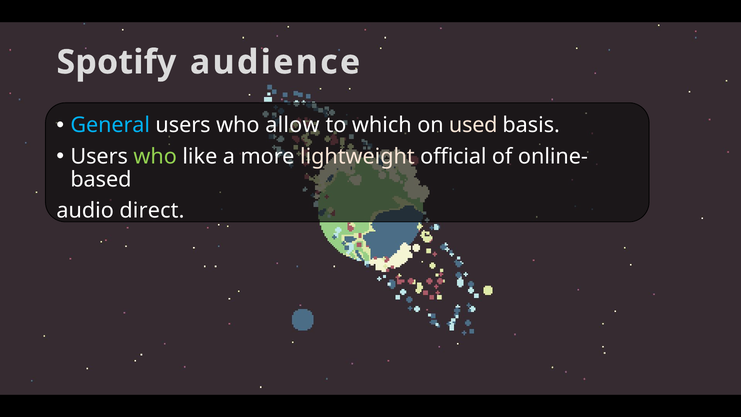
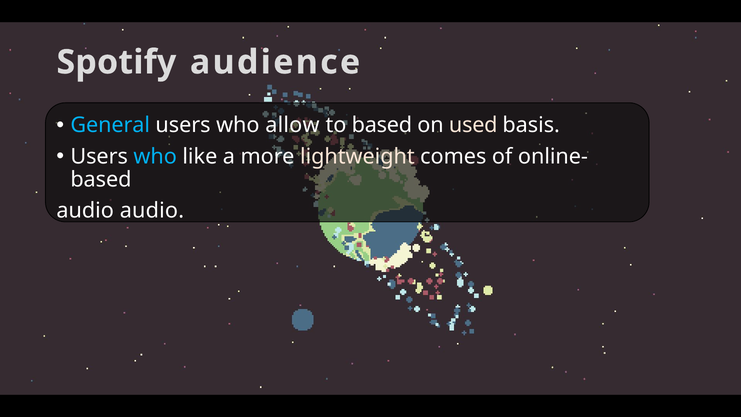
to which: which -> based
who at (155, 156) colour: light green -> light blue
official: official -> comes
audio direct: direct -> audio
